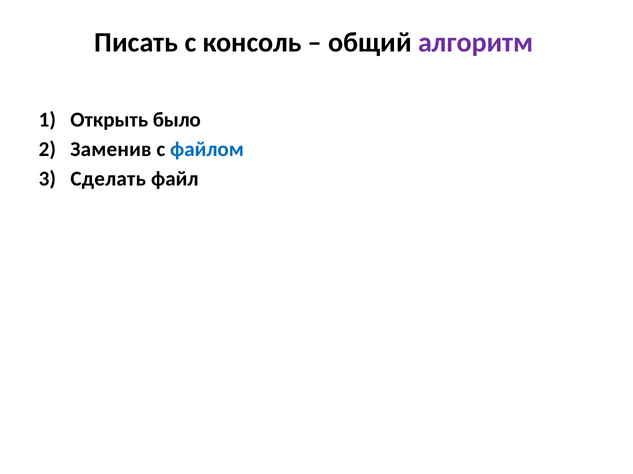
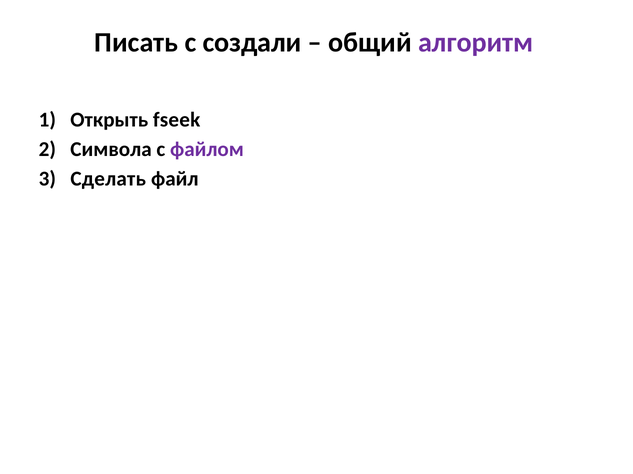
консоль: консоль -> создали
было: было -> fseek
Заменив: Заменив -> Символа
файлом colour: blue -> purple
